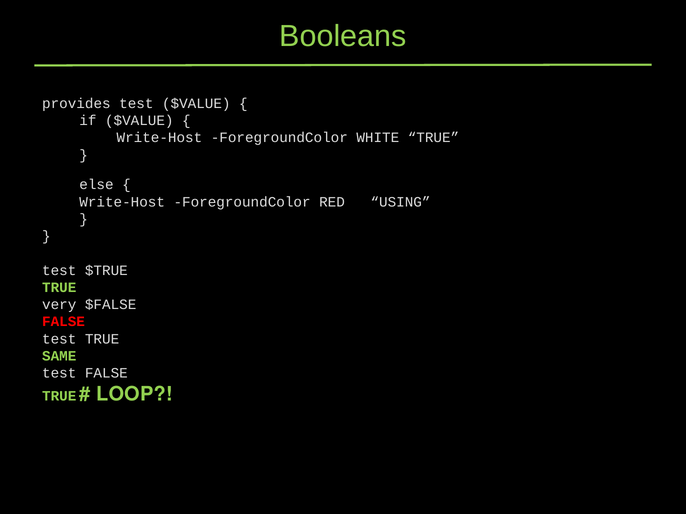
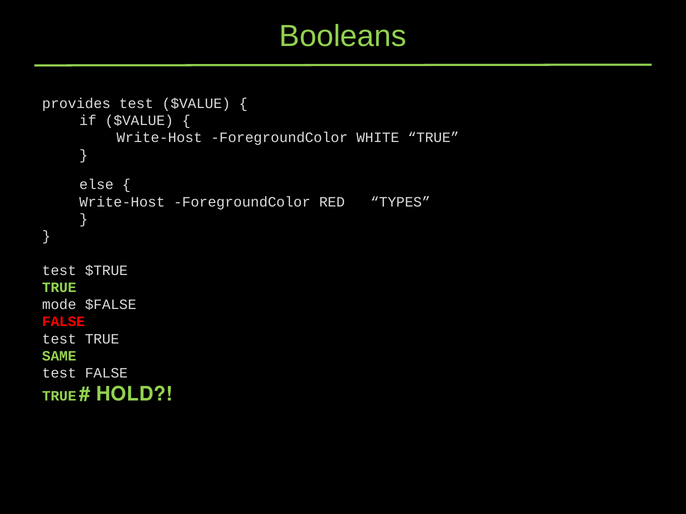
USING: USING -> TYPES
very: very -> mode
LOOP: LOOP -> HOLD
